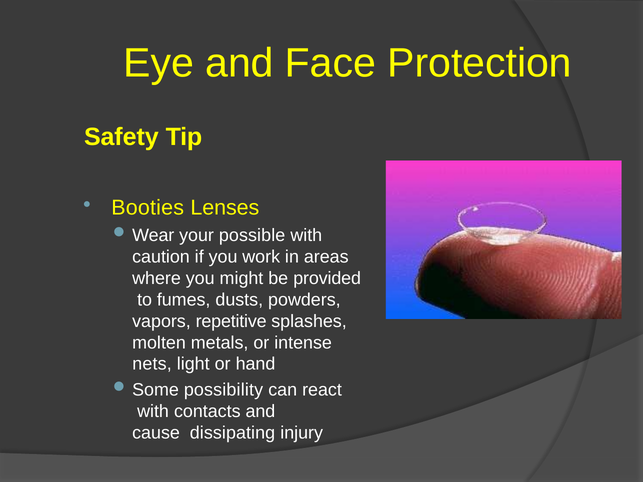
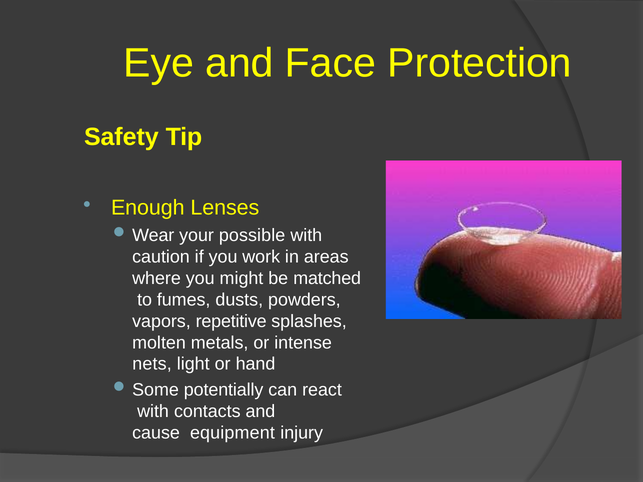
Booties: Booties -> Enough
provided: provided -> matched
possibility: possibility -> potentially
dissipating: dissipating -> equipment
